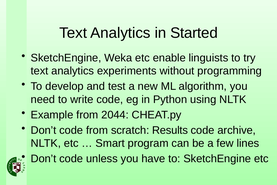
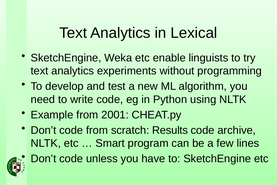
Started: Started -> Lexical
2044: 2044 -> 2001
